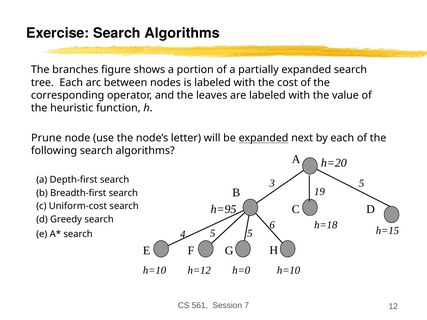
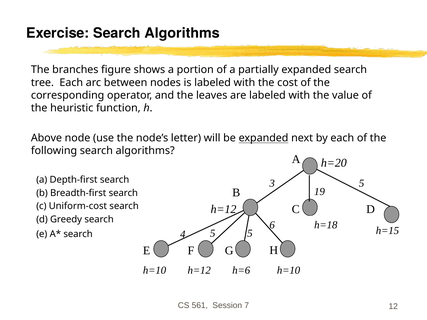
Prune: Prune -> Above
h=95 at (224, 209): h=95 -> h=12
h=0: h=0 -> h=6
